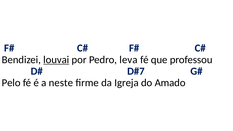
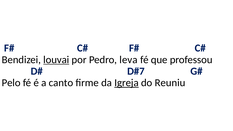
neste: neste -> canto
Igreja underline: none -> present
Amado: Amado -> Reuniu
